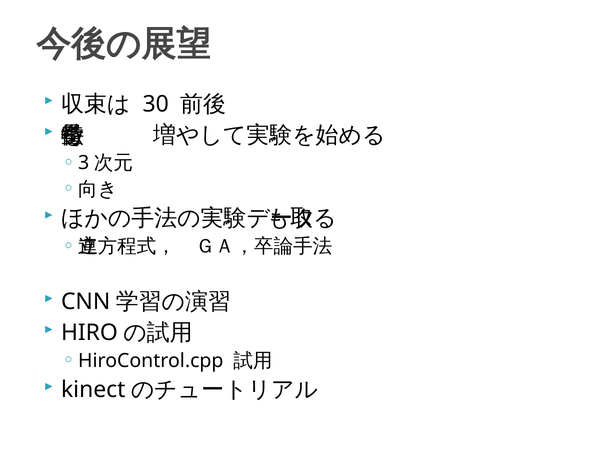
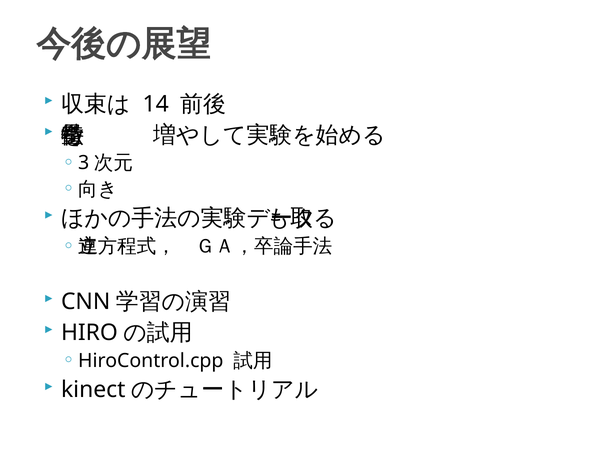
30: 30 -> 14
